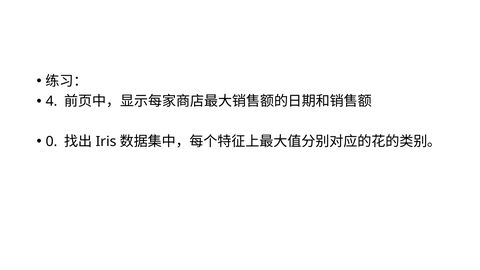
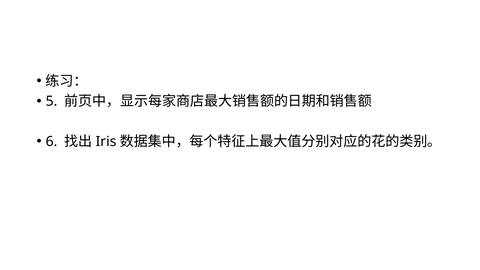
4: 4 -> 5
0: 0 -> 6
